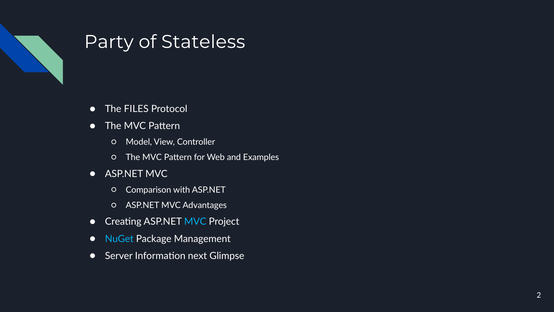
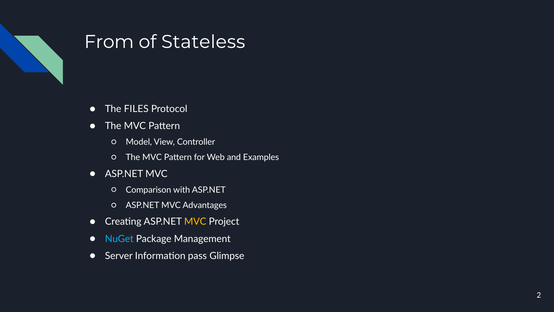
Party: Party -> From
MVC at (195, 221) colour: light blue -> yellow
next: next -> pass
